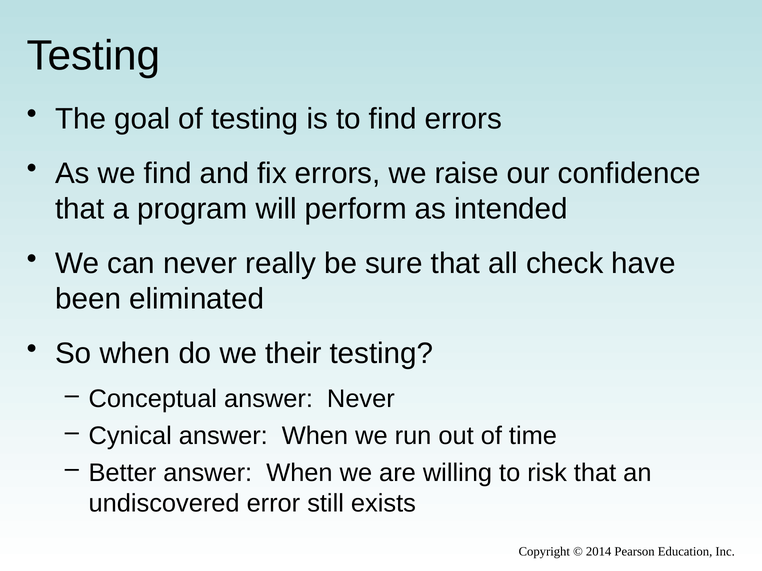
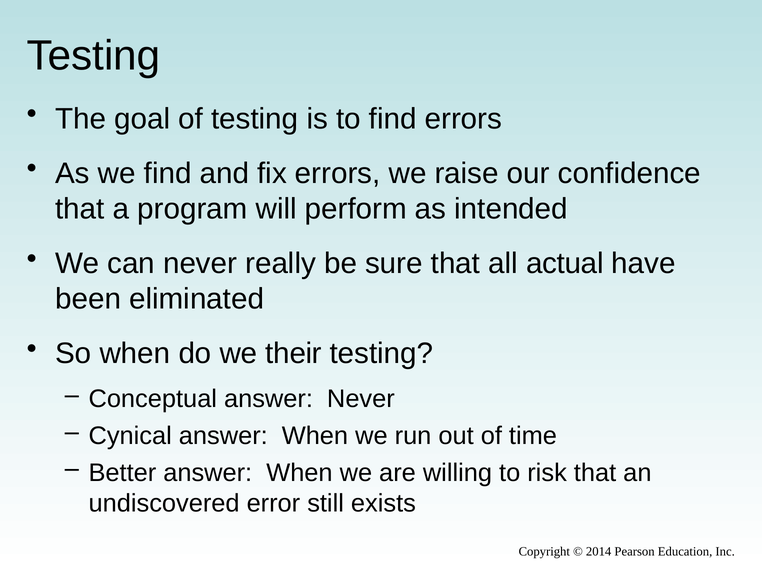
check: check -> actual
